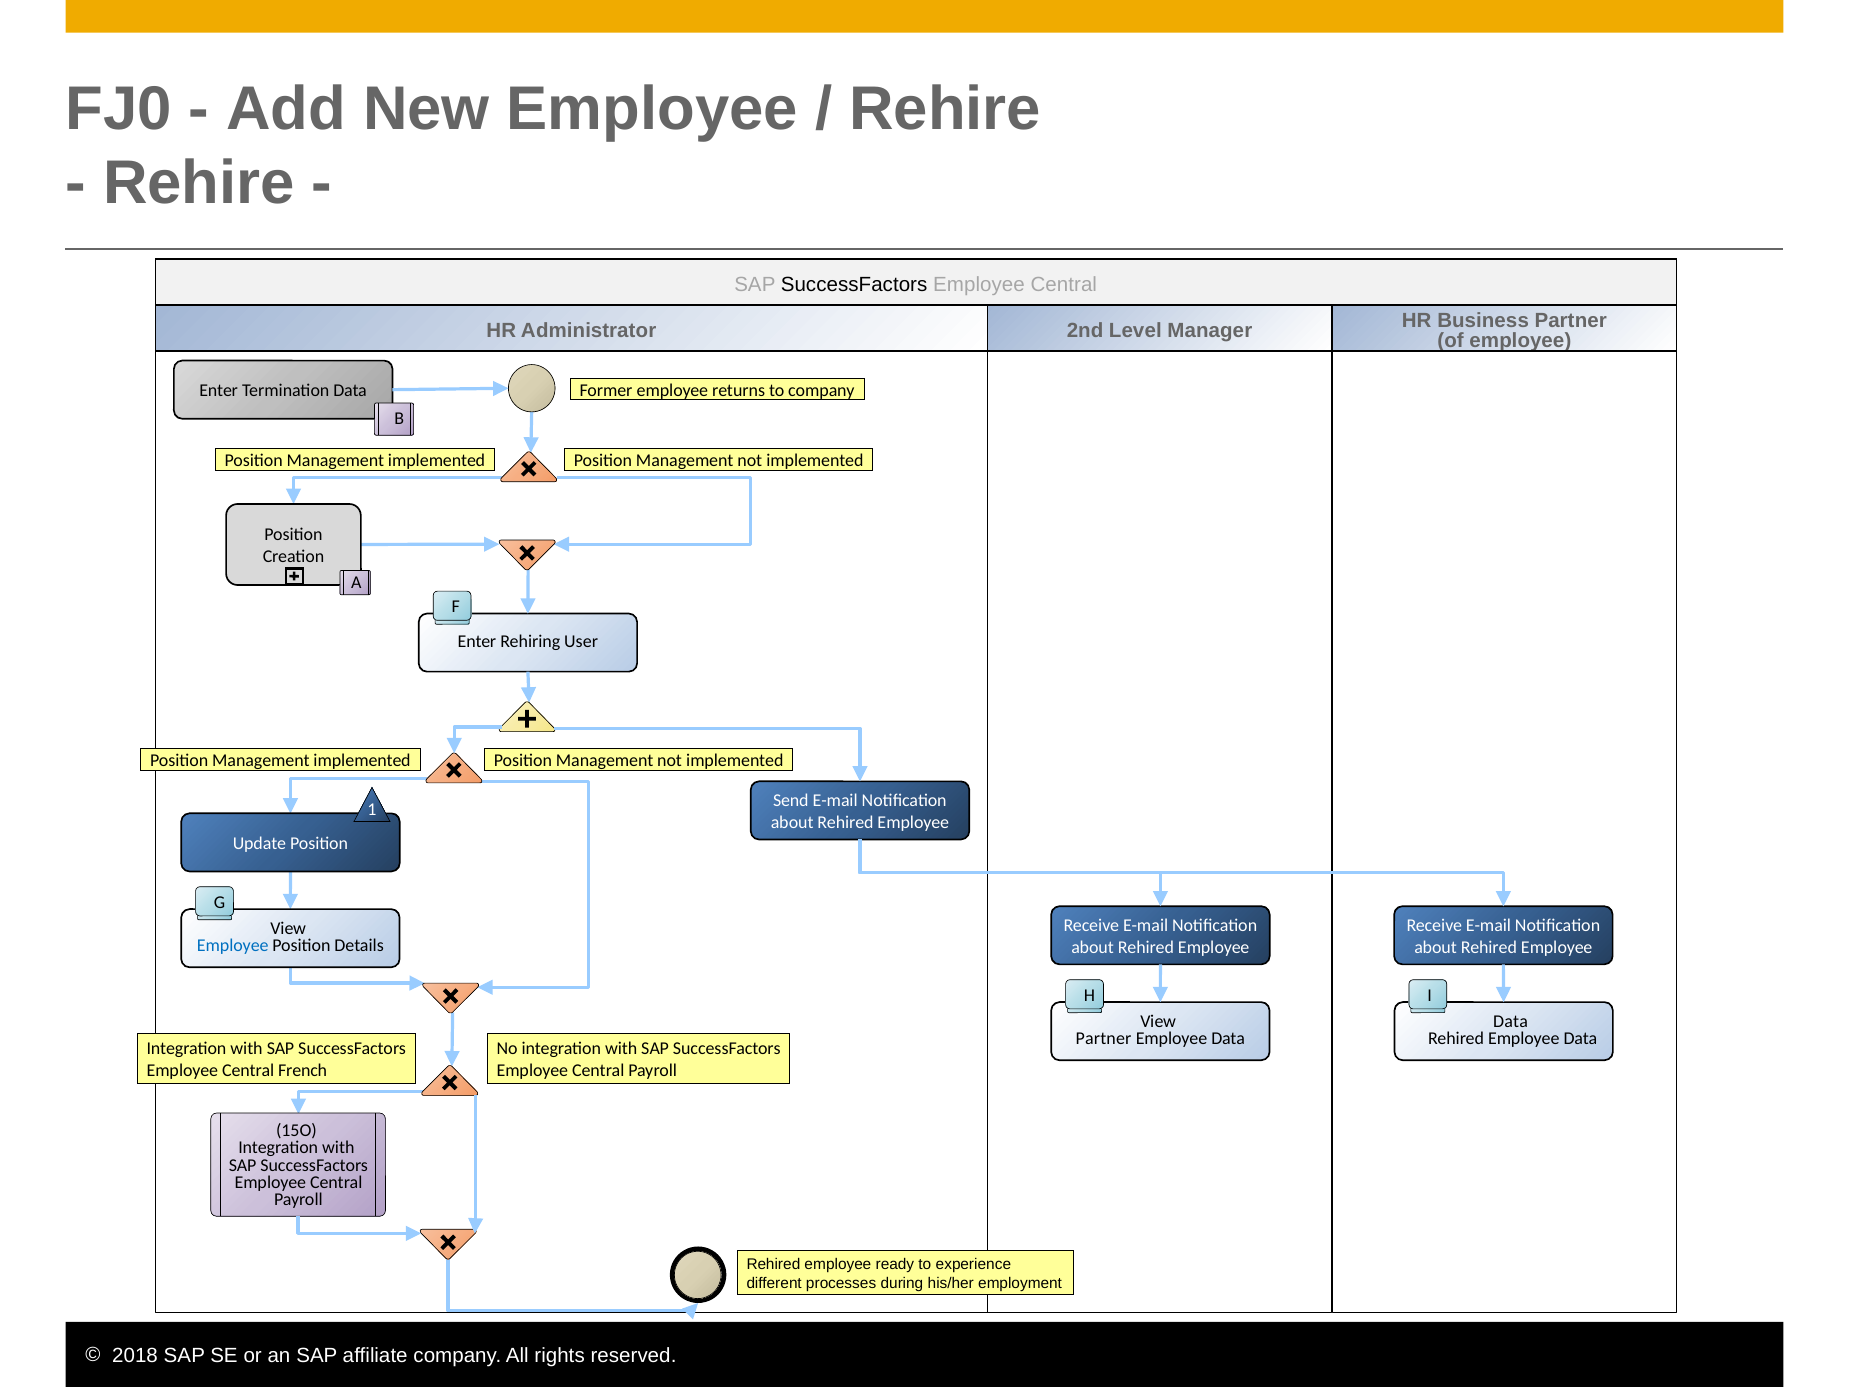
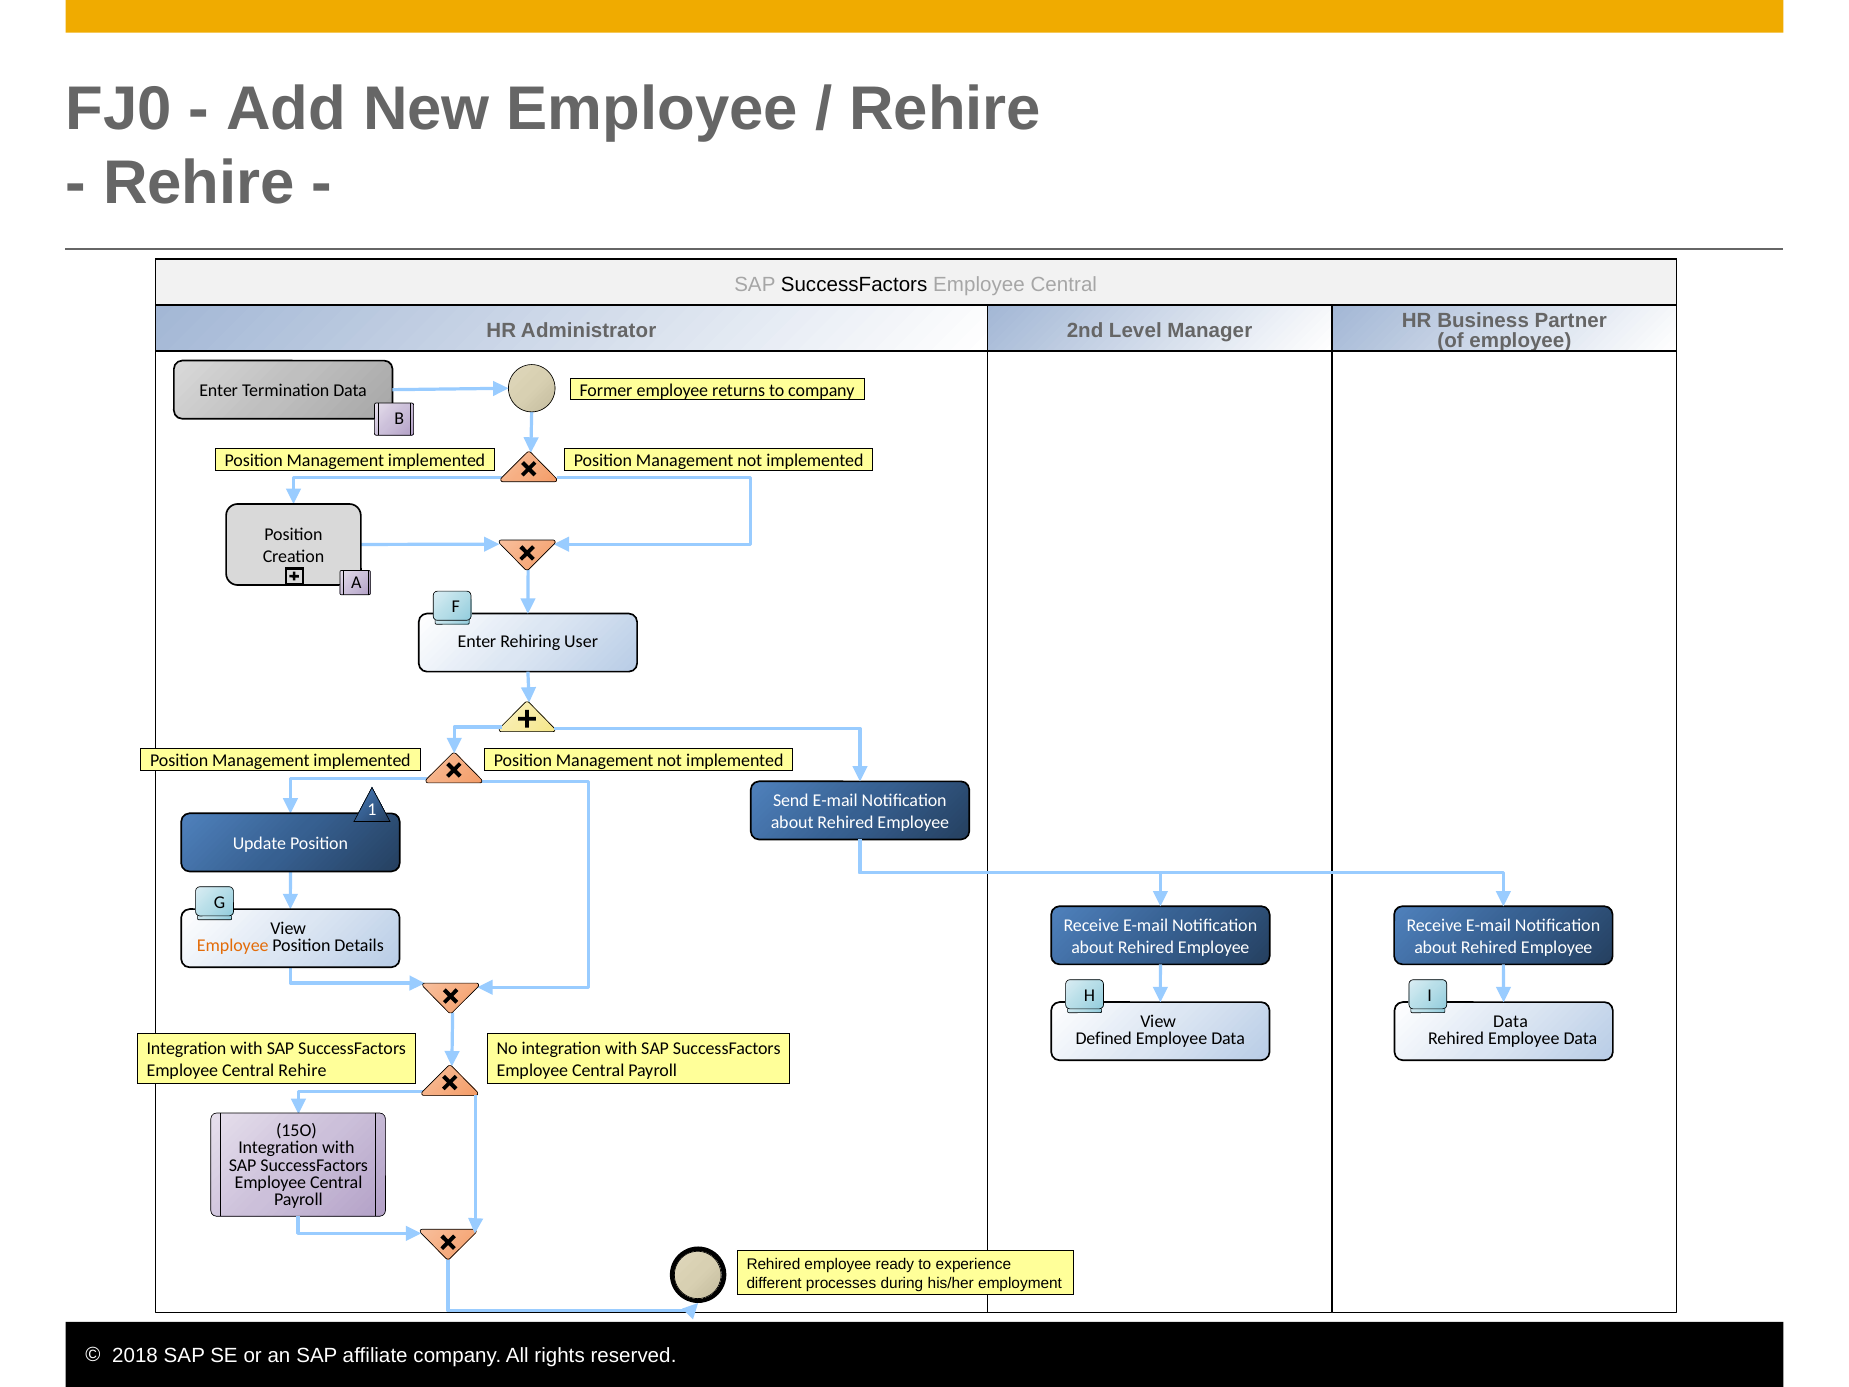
Employee at (233, 946) colour: blue -> orange
Partner at (1104, 1039): Partner -> Defined
Central French: French -> Rehire
